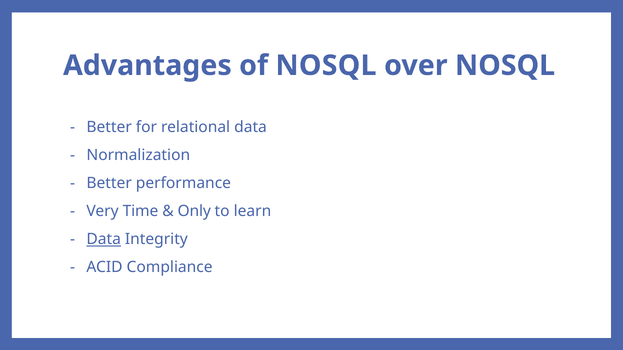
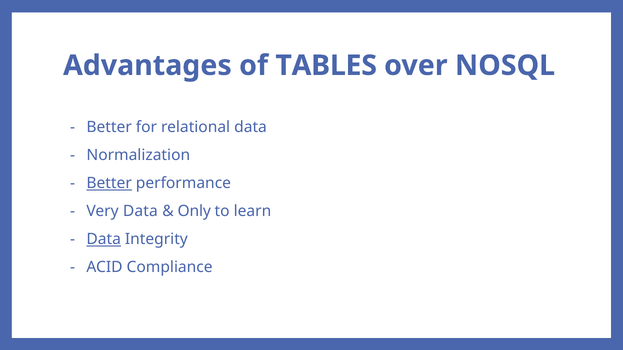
of NOSQL: NOSQL -> TABLES
Better at (109, 183) underline: none -> present
Very Time: Time -> Data
